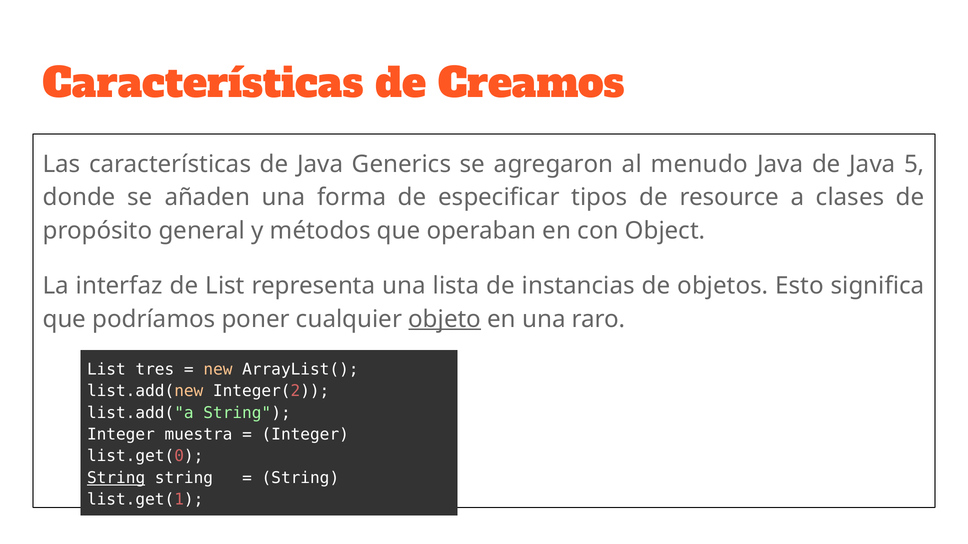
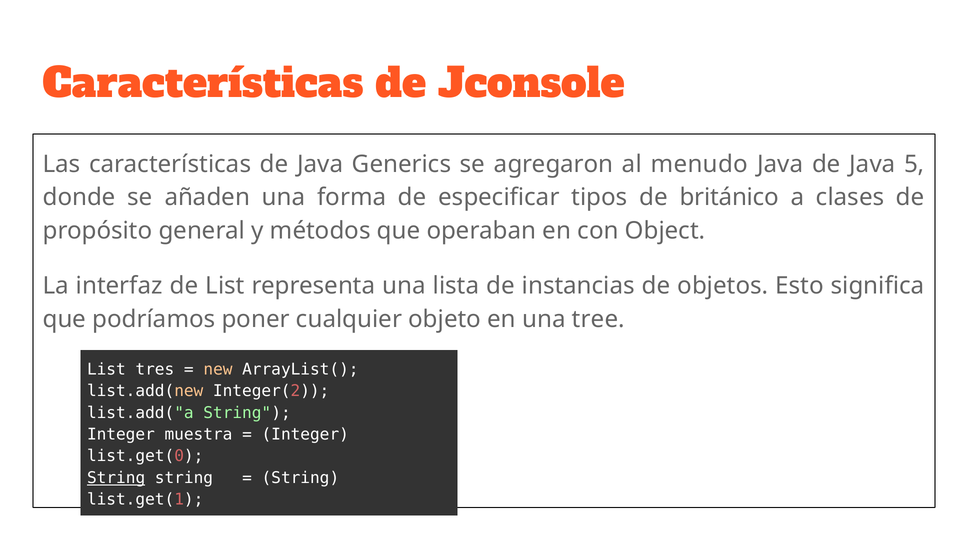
Creamos: Creamos -> Jconsole
resource: resource -> británico
objeto underline: present -> none
raro: raro -> tree
